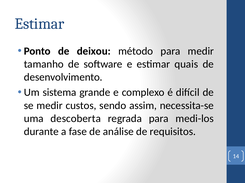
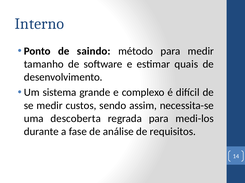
Estimar at (39, 24): Estimar -> Interno
deixou: deixou -> saindo
